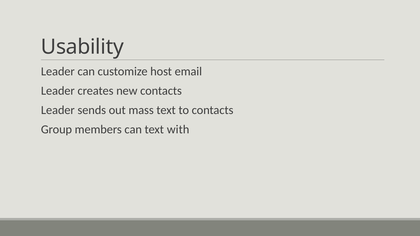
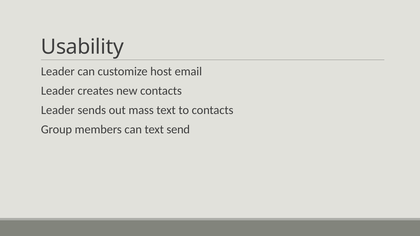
with: with -> send
